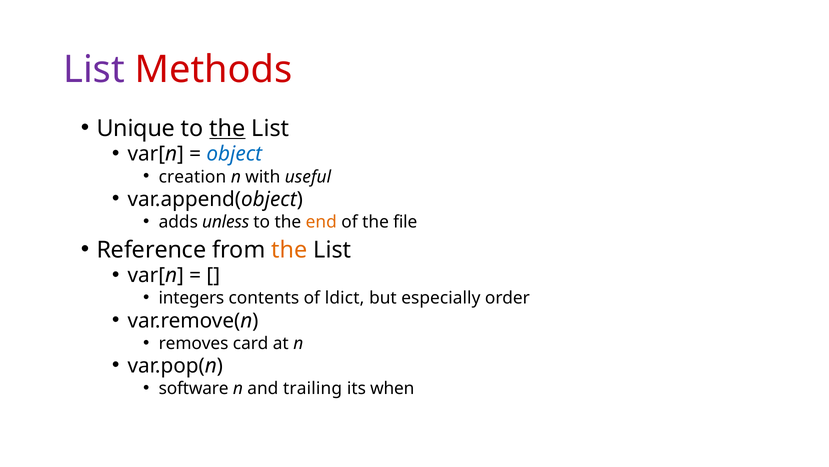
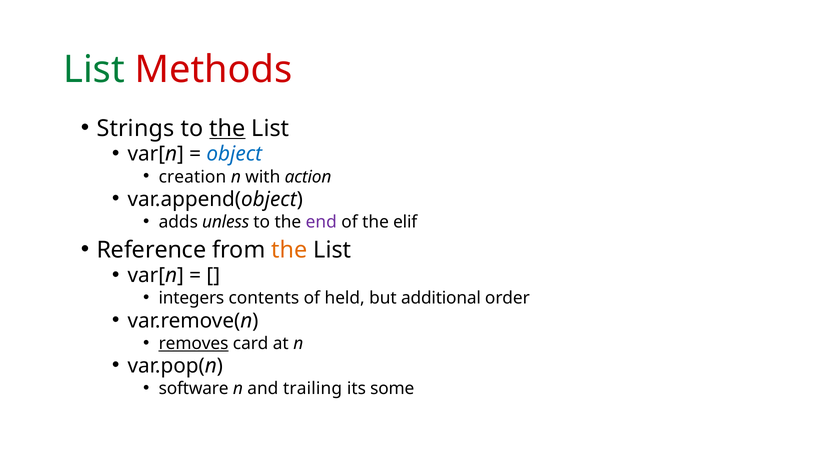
List at (94, 70) colour: purple -> green
Unique: Unique -> Strings
useful: useful -> action
end colour: orange -> purple
file: file -> elif
ldict: ldict -> held
especially: especially -> additional
removes underline: none -> present
when: when -> some
